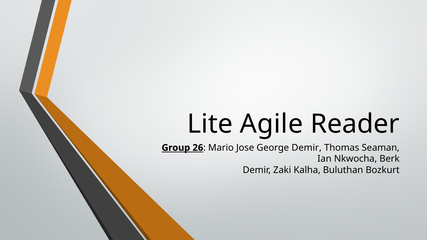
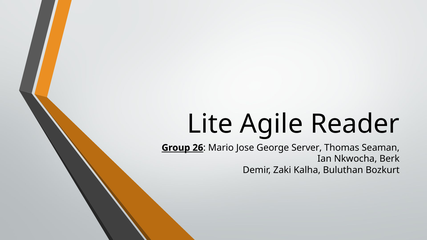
George Demir: Demir -> Server
